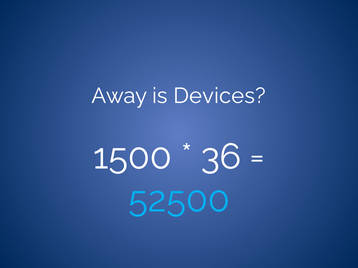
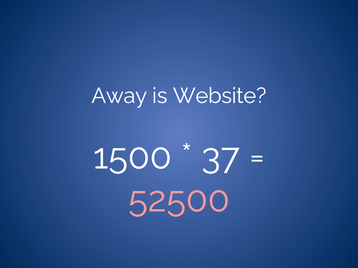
Devices: Devices -> Website
36: 36 -> 37
52500 colour: light blue -> pink
